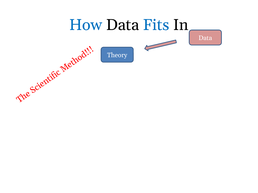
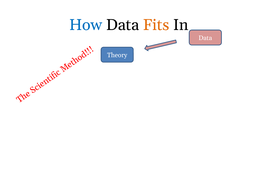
Fits colour: blue -> orange
